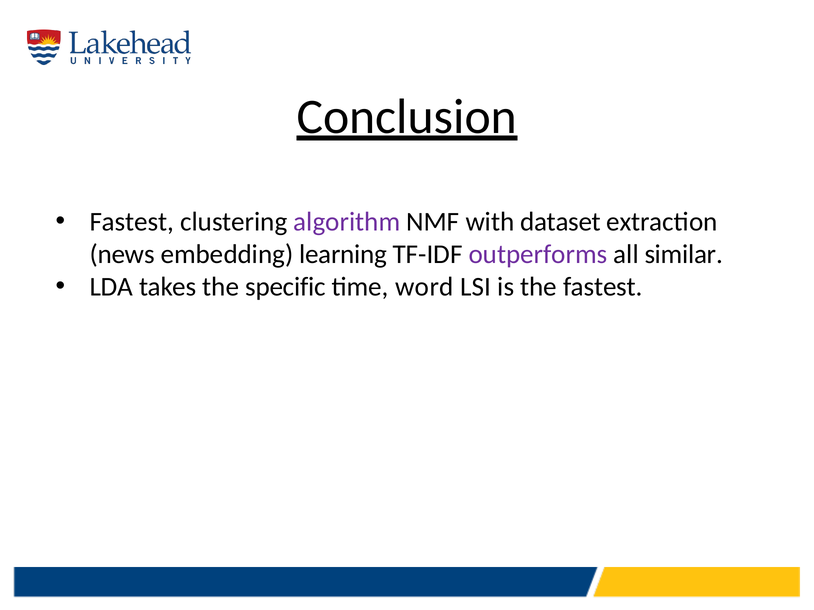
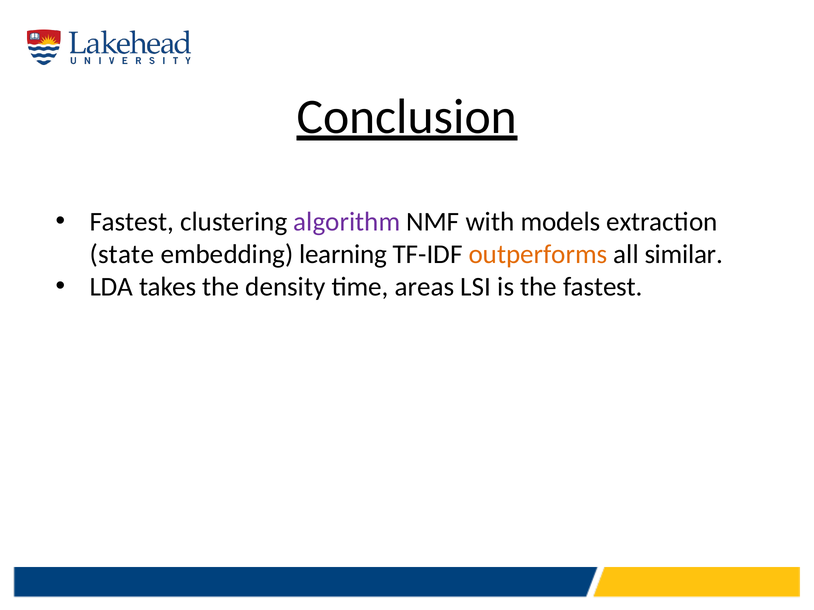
dataset: dataset -> models
news: news -> state
outperforms colour: purple -> orange
specific: specific -> density
word: word -> areas
